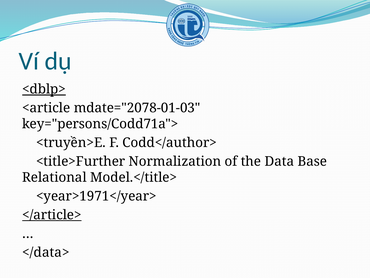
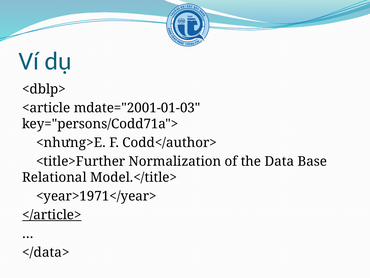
<dblp> underline: present -> none
mdate="2078-01-03: mdate="2078-01-03 -> mdate="2001-01-03
<truyền>E: <truyền>E -> <nhưng>E
